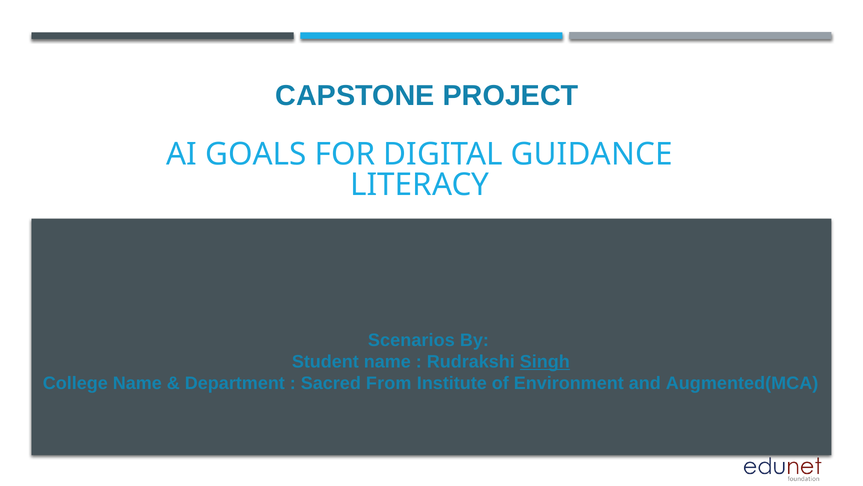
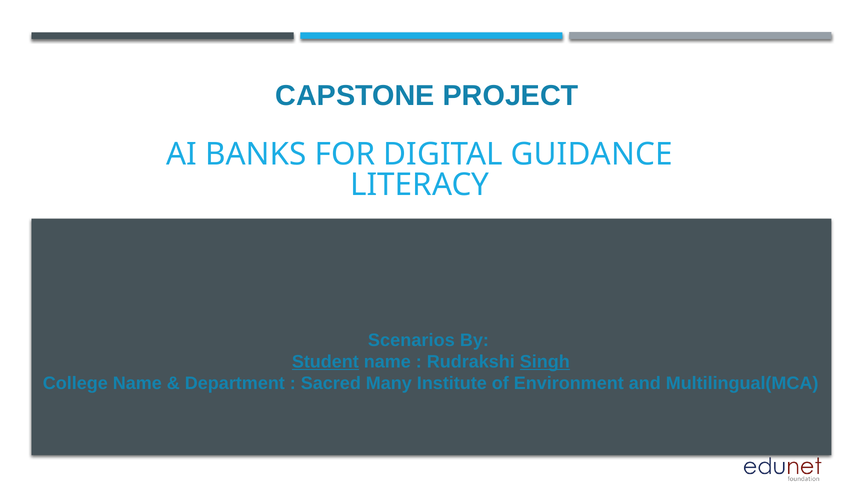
GOALS: GOALS -> BANKS
Student underline: none -> present
From: From -> Many
Augmented(MCA: Augmented(MCA -> Multilingual(MCA
